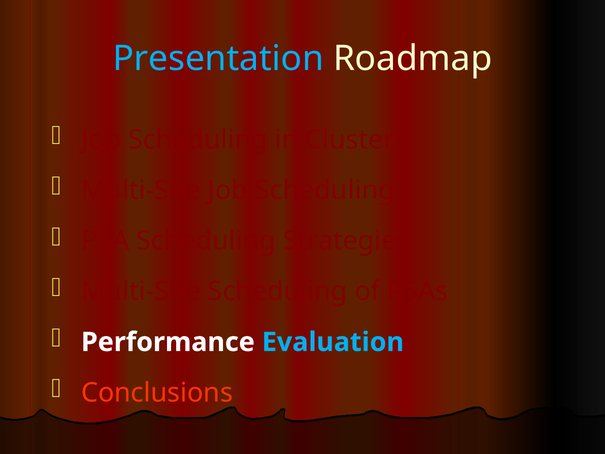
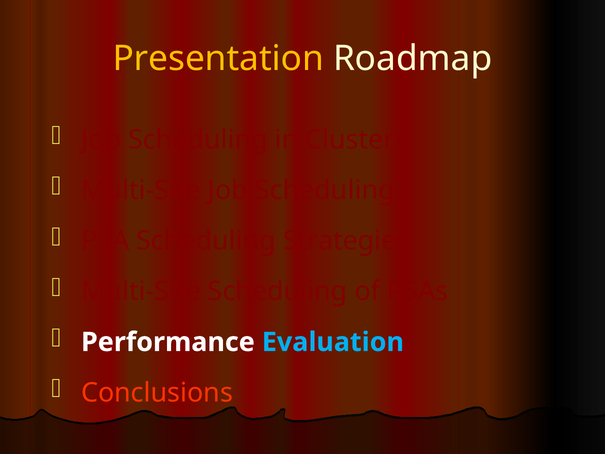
Presentation colour: light blue -> yellow
